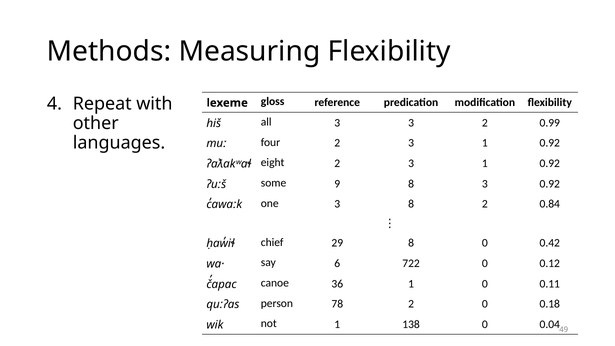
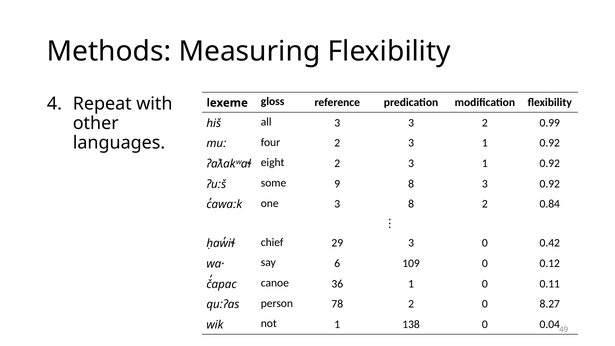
29 8: 8 -> 3
722: 722 -> 109
0.18: 0.18 -> 8.27
